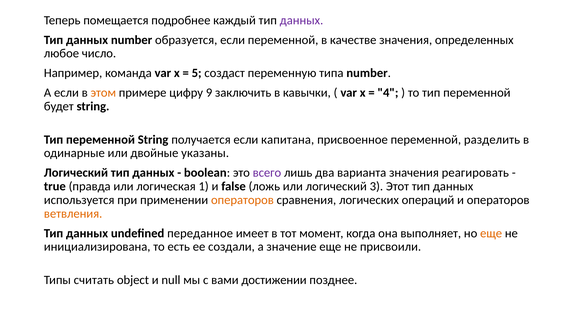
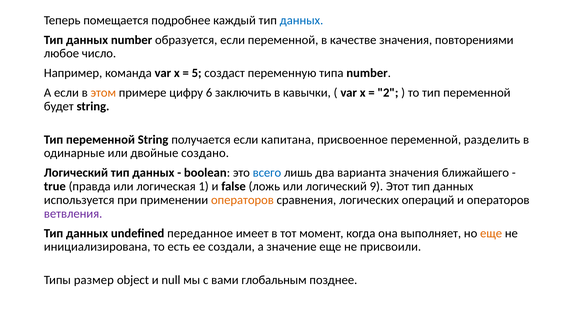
данных at (302, 20) colour: purple -> blue
определенных: определенных -> повторениями
9: 9 -> 6
4: 4 -> 2
указаны: указаны -> создано
всего colour: purple -> blue
реагировать: реагировать -> ближайшего
3: 3 -> 9
ветвления colour: orange -> purple
считать: считать -> размер
достижении: достижении -> глобальным
